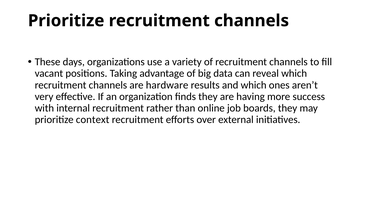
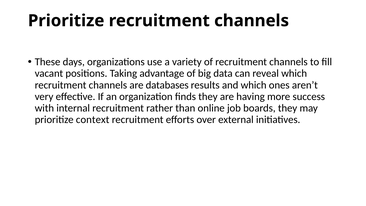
hardware: hardware -> databases
